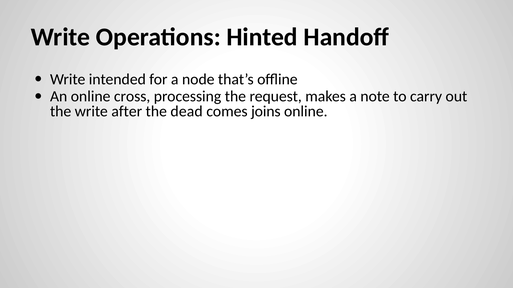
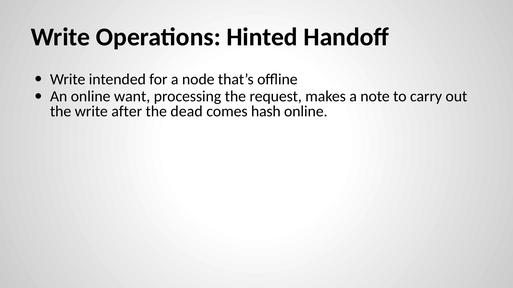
cross: cross -> want
joins: joins -> hash
